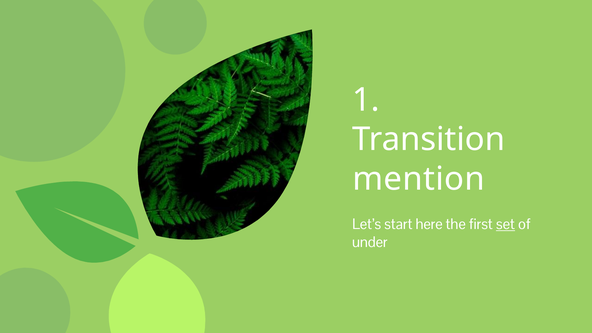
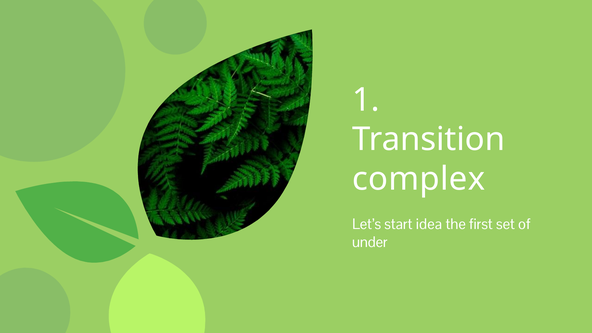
mention: mention -> complex
here: here -> idea
set underline: present -> none
